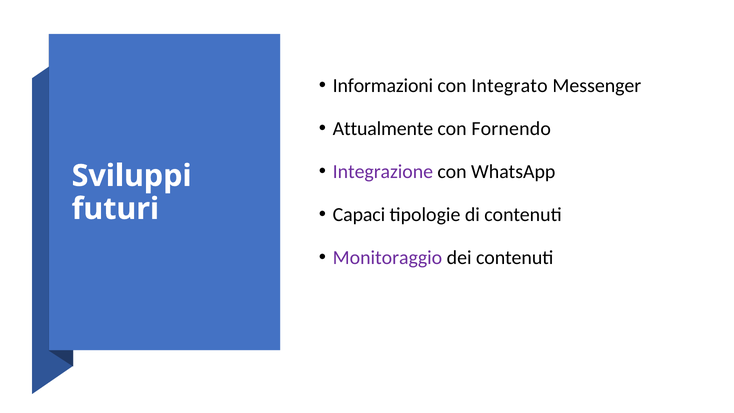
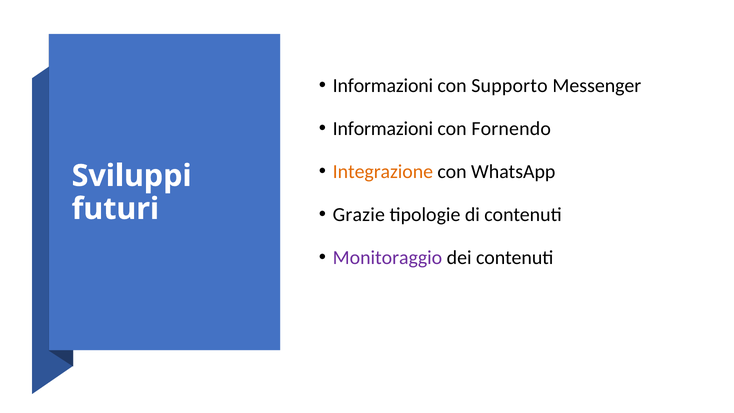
Integrato: Integrato -> Supporto
Attualmente at (383, 129): Attualmente -> Informazioni
Integrazione colour: purple -> orange
Capaci: Capaci -> Grazie
